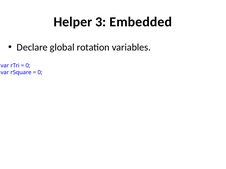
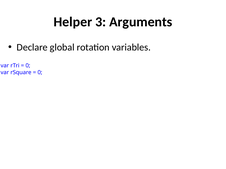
Embedded: Embedded -> Arguments
